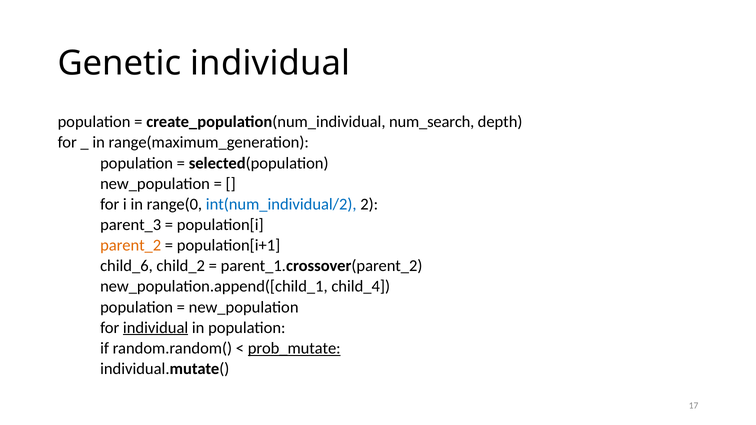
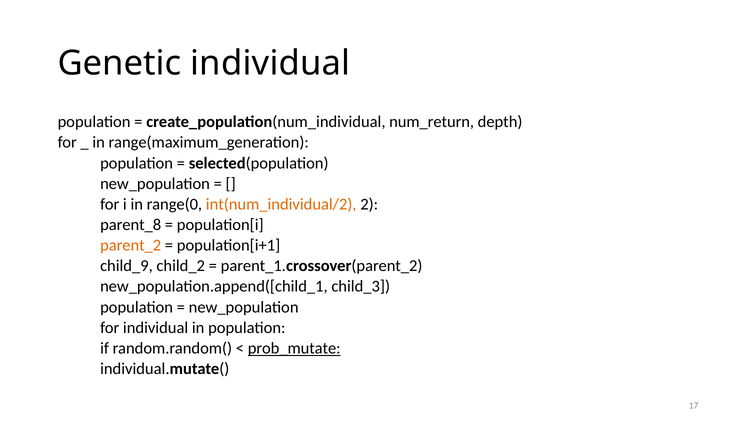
num_search: num_search -> num_return
int(num_individual/2 colour: blue -> orange
parent_3: parent_3 -> parent_8
child_6: child_6 -> child_9
child_4: child_4 -> child_3
individual at (156, 328) underline: present -> none
